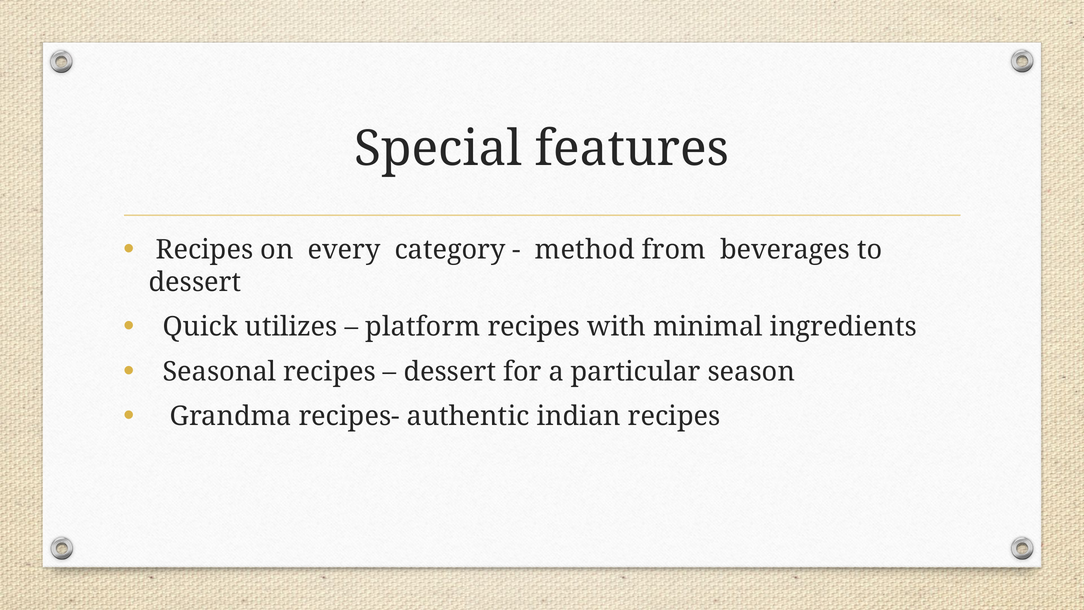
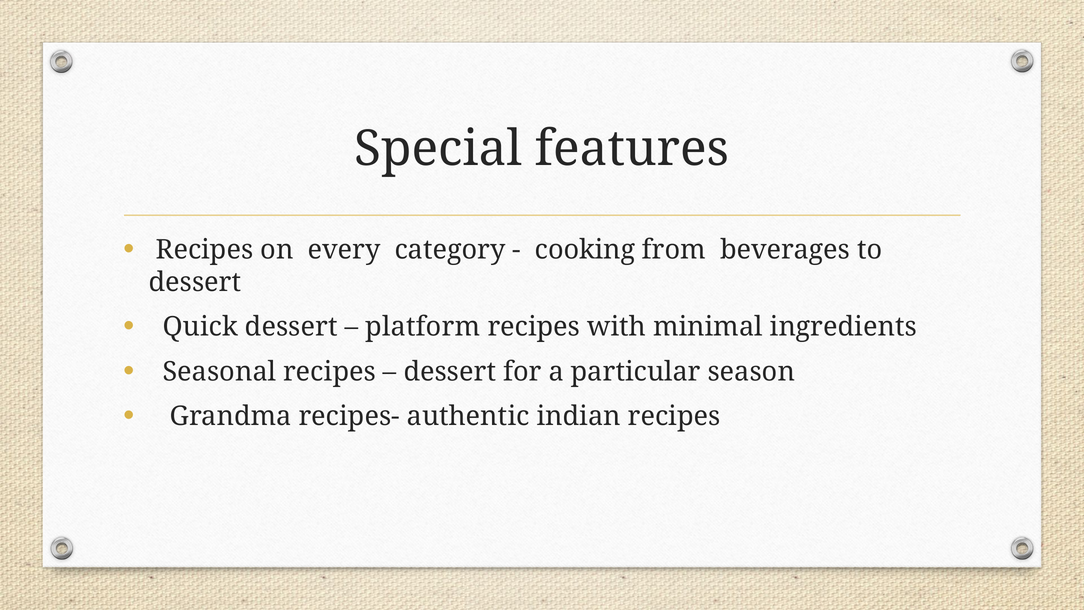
method: method -> cooking
Quick utilizes: utilizes -> dessert
